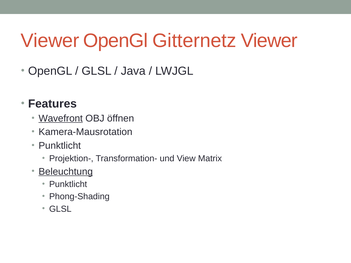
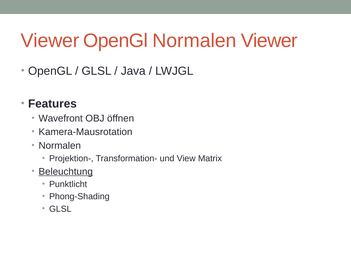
OpenGl Gitternetz: Gitternetz -> Normalen
Wavefront underline: present -> none
Punktlicht at (60, 146): Punktlicht -> Normalen
